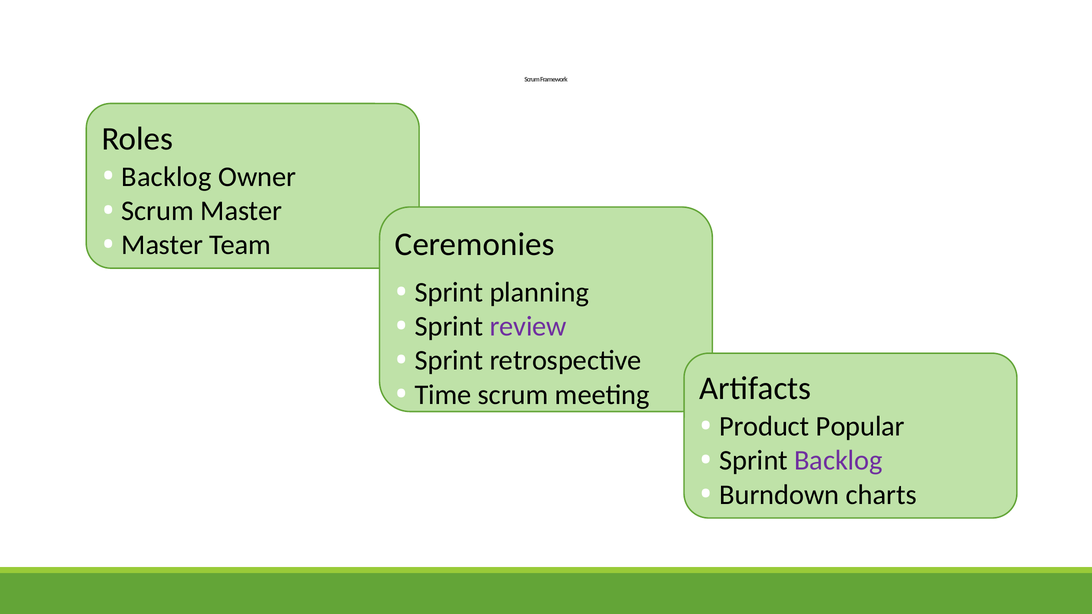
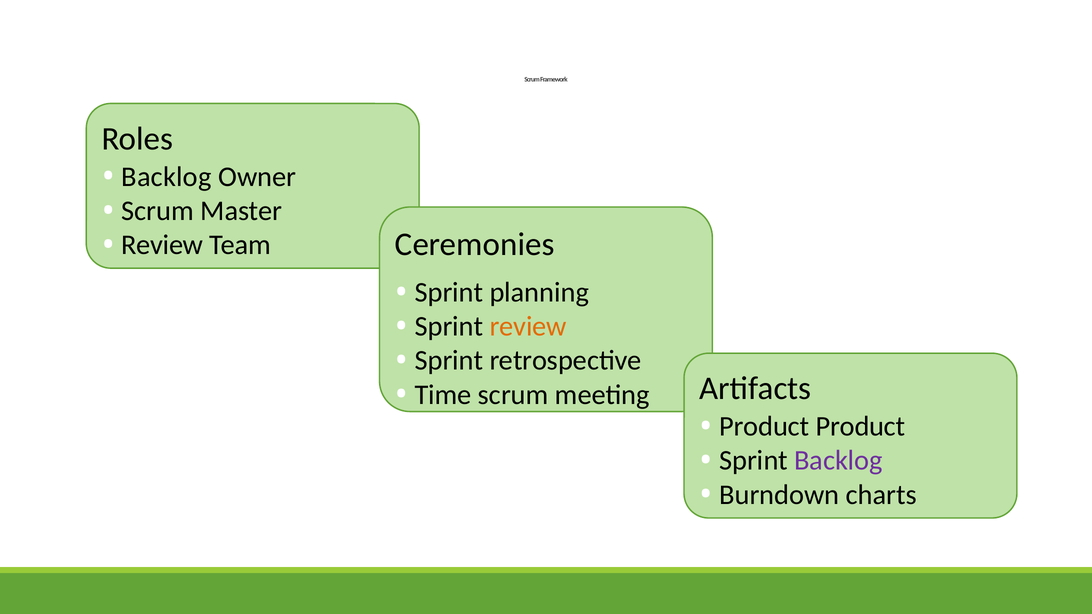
Master at (162, 245): Master -> Review
review at (528, 327) colour: purple -> orange
Product Popular: Popular -> Product
